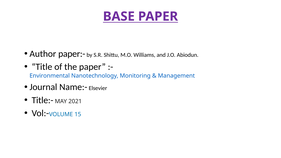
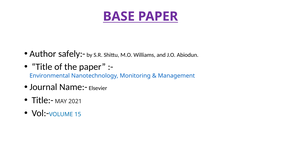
paper:-: paper:- -> safely:-
